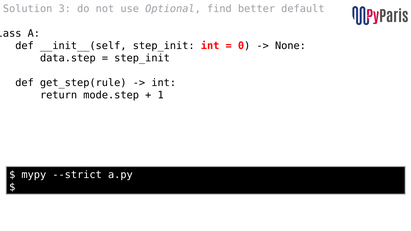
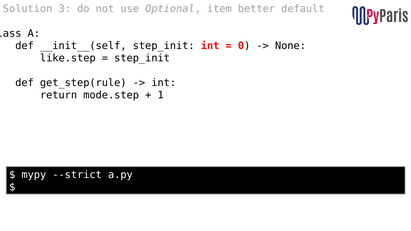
find: find -> item
data.step: data.step -> like.step
